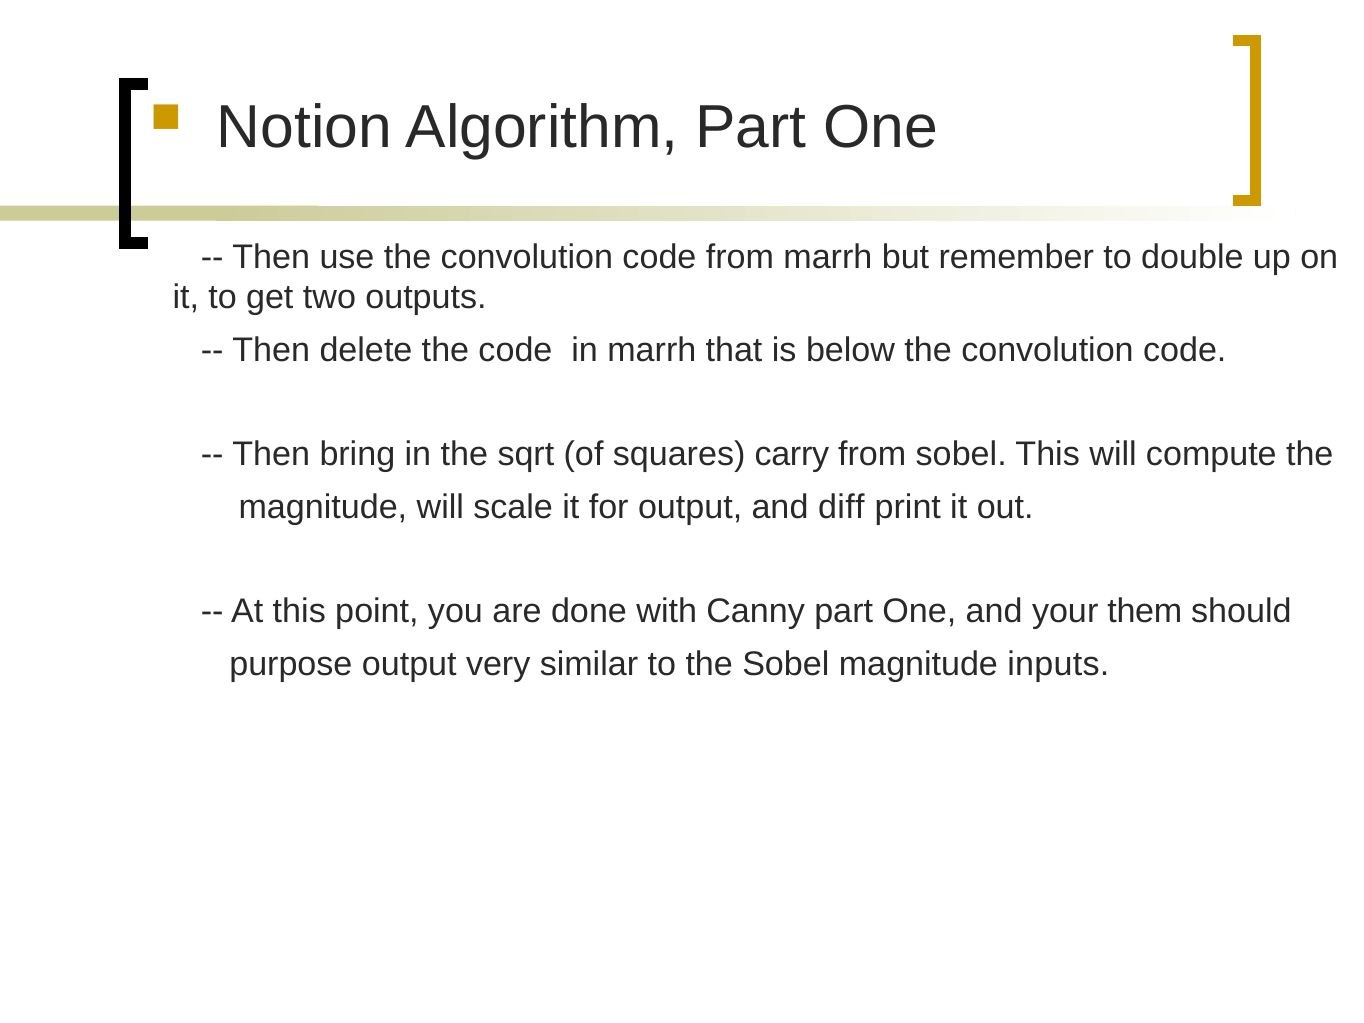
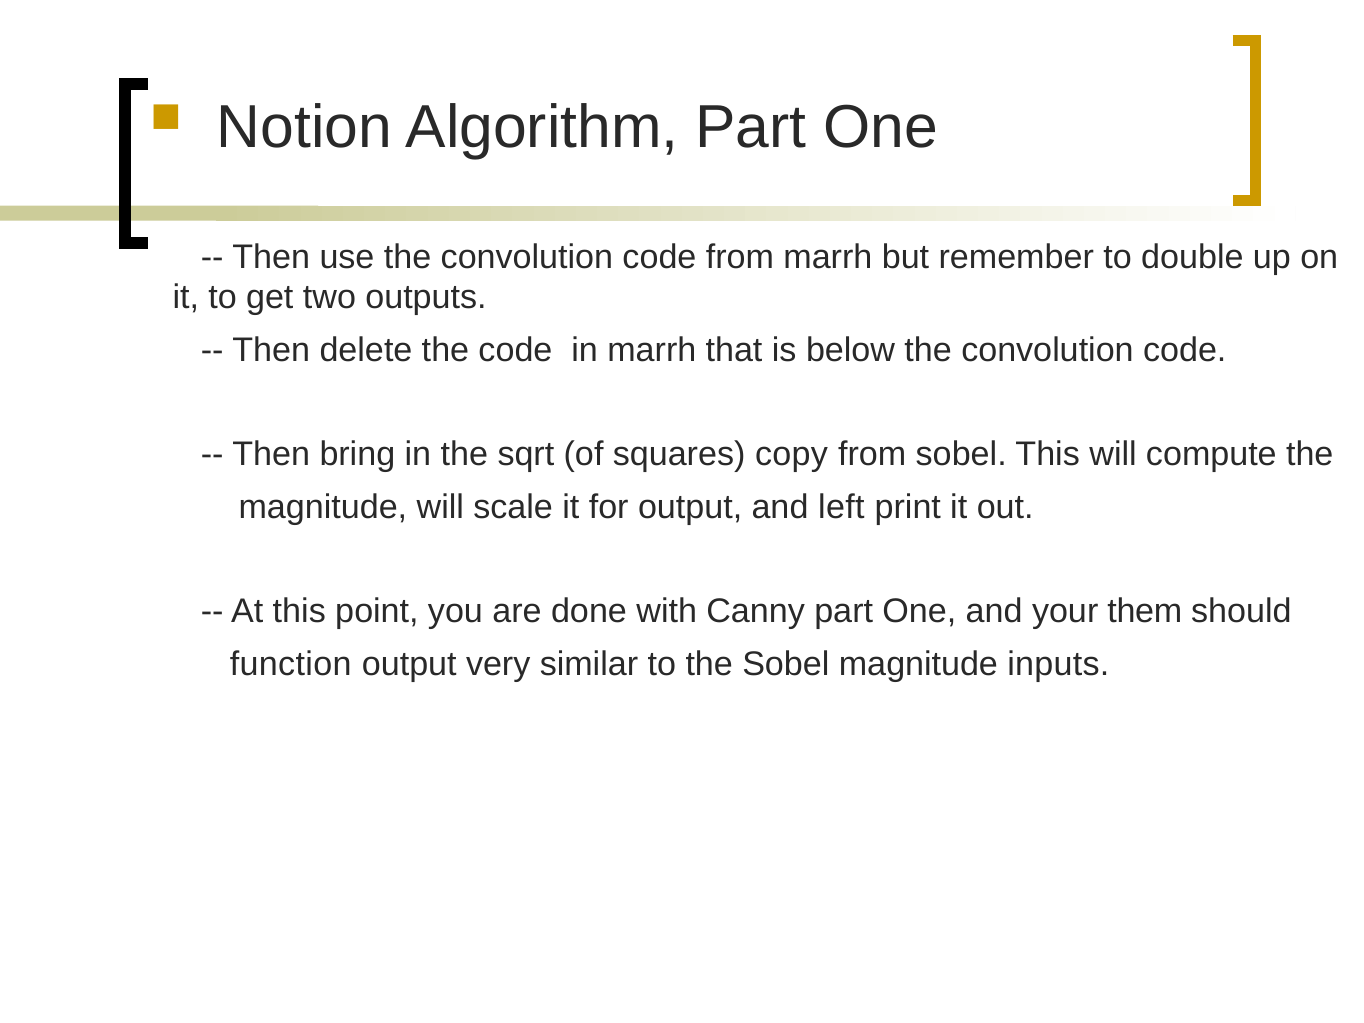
carry: carry -> copy
diff: diff -> left
purpose: purpose -> function
